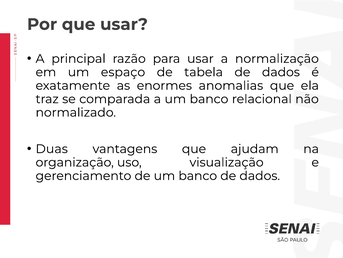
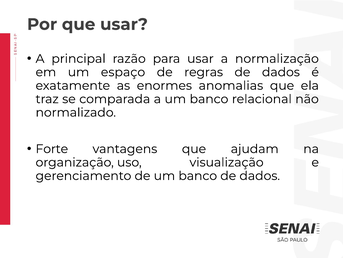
tabela: tabela -> regras
Duas: Duas -> Forte
